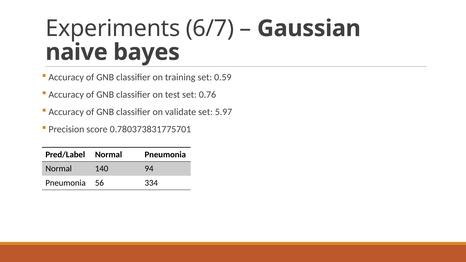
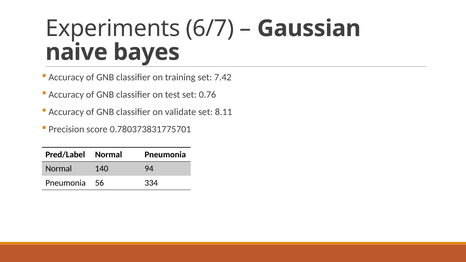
0.59: 0.59 -> 7.42
5.97: 5.97 -> 8.11
